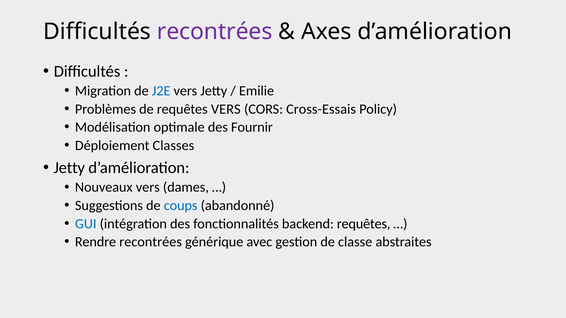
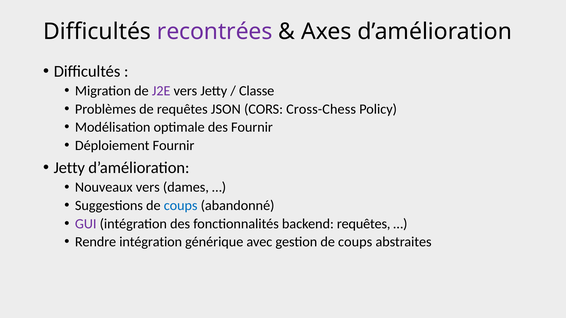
J2E colour: blue -> purple
Emilie: Emilie -> Classe
requêtes VERS: VERS -> JSON
Cross-Essais: Cross-Essais -> Cross-Chess
Déploiement Classes: Classes -> Fournir
GUI colour: blue -> purple
Rendre recontrées: recontrées -> intégration
gestion de classe: classe -> coups
